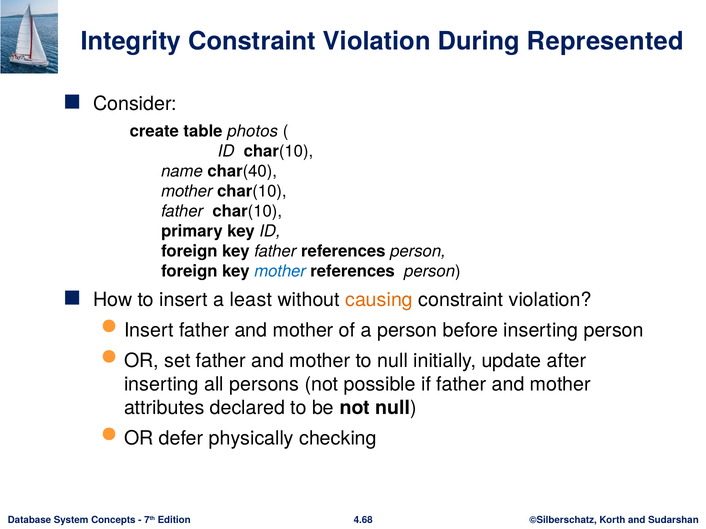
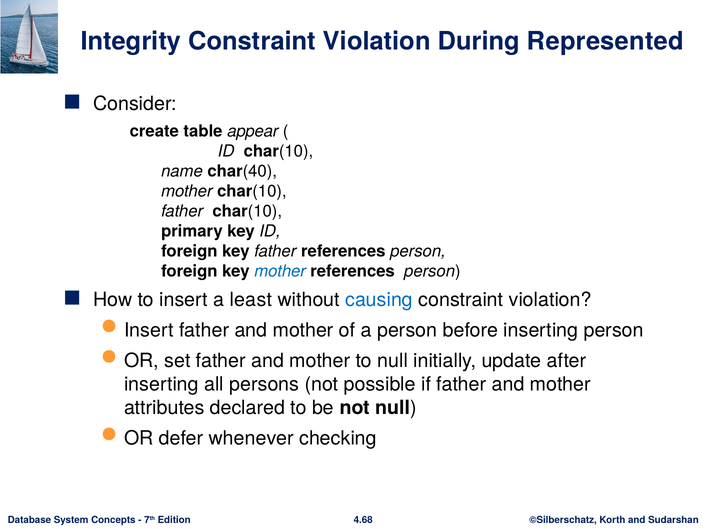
photos: photos -> appear
causing colour: orange -> blue
physically: physically -> whenever
